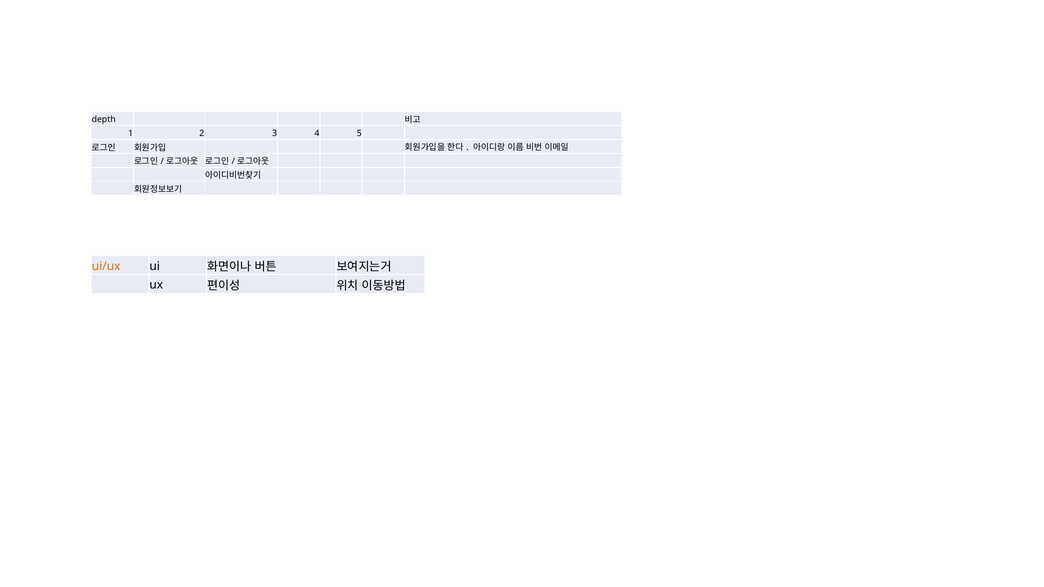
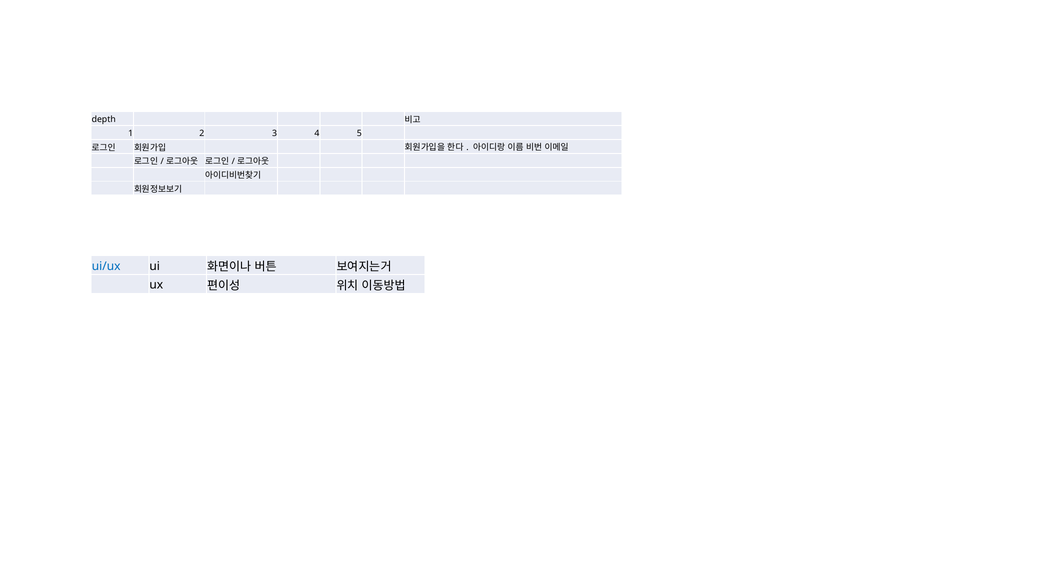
ui/ux colour: orange -> blue
